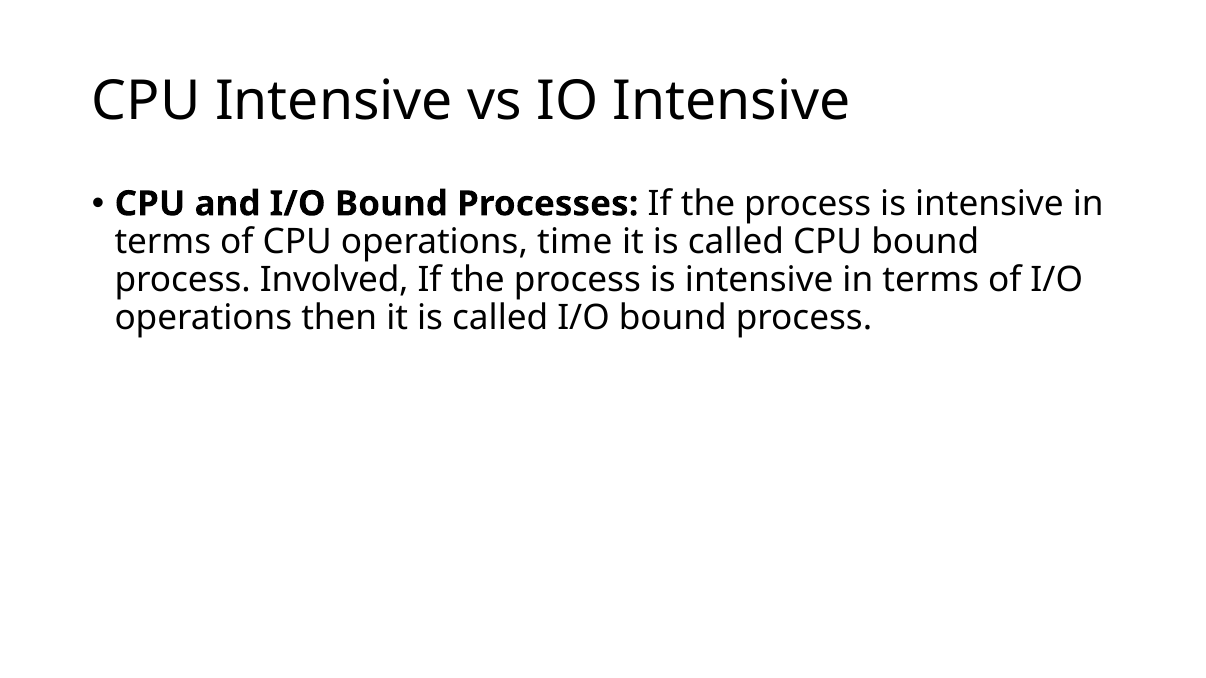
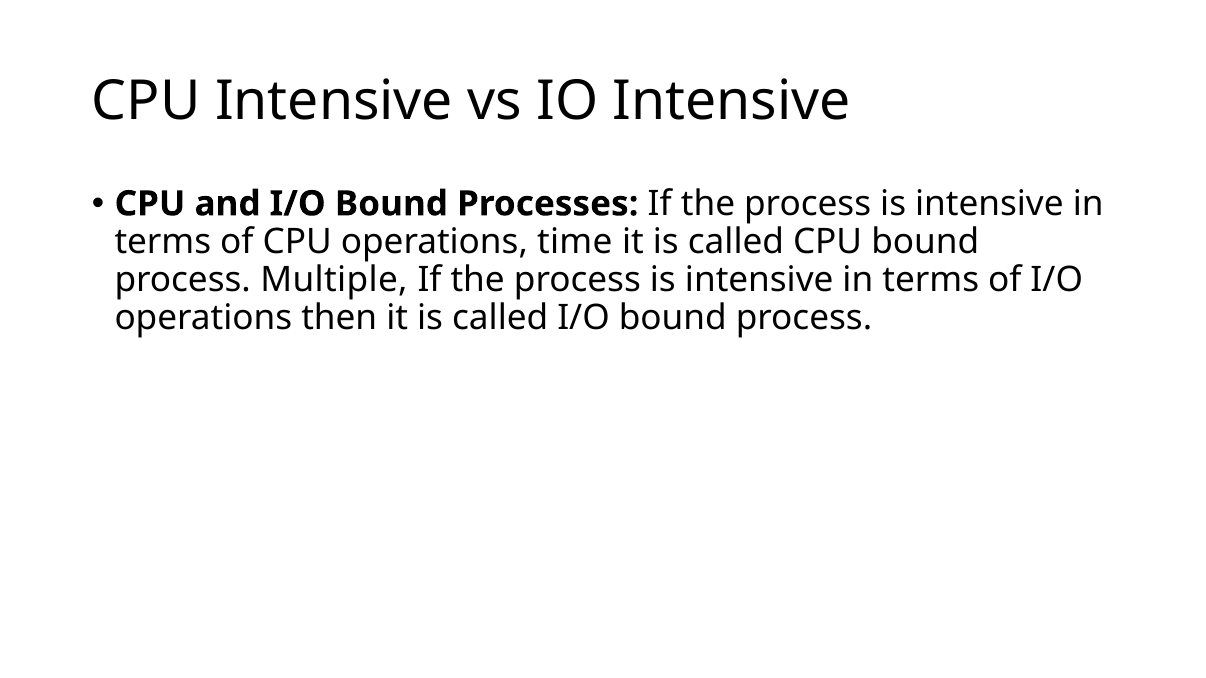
Involved: Involved -> Multiple
